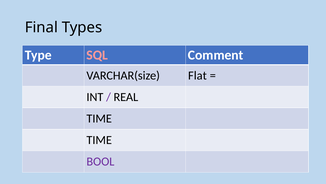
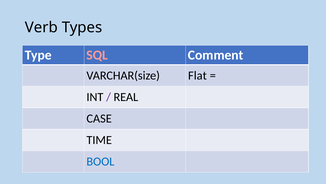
Final: Final -> Verb
TIME at (99, 118): TIME -> CASE
BOOL colour: purple -> blue
